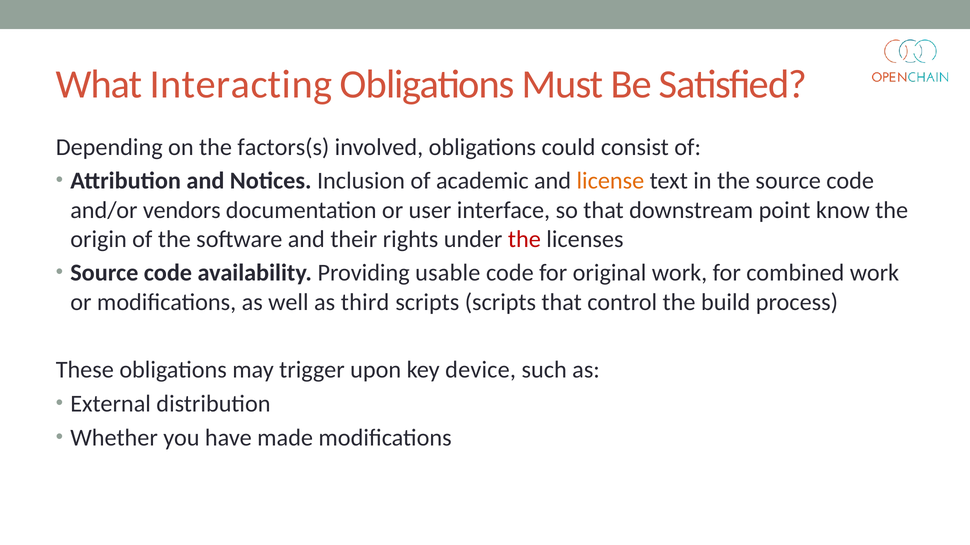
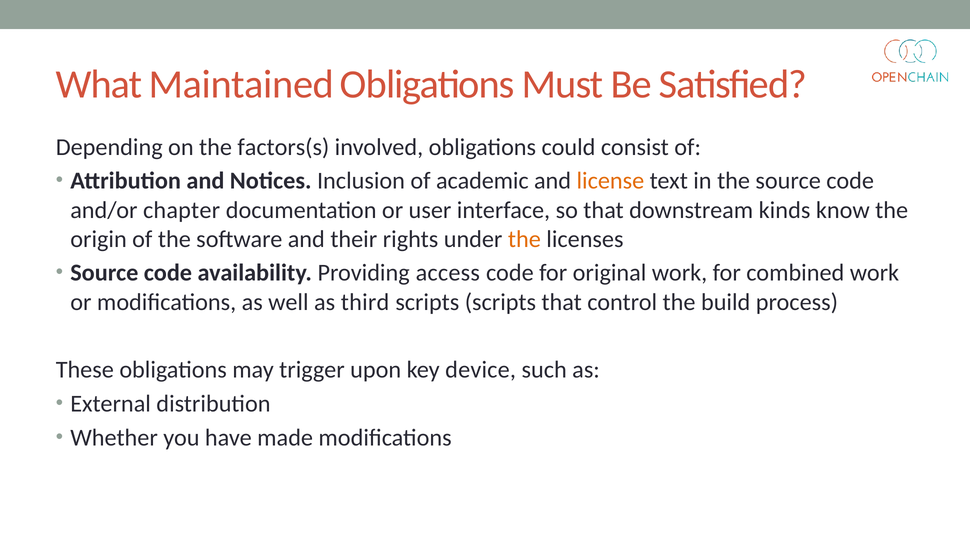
Interacting: Interacting -> Maintained
vendors: vendors -> chapter
point: point -> kinds
the at (524, 239) colour: red -> orange
usable: usable -> access
